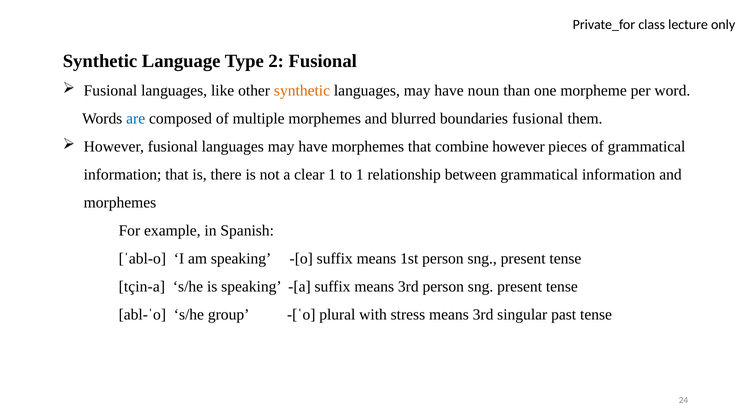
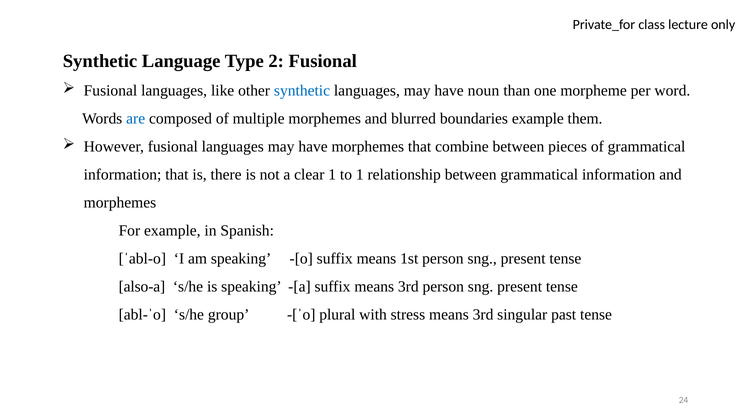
synthetic at (302, 91) colour: orange -> blue
boundaries fusional: fusional -> example
combine however: however -> between
tçin-a: tçin-a -> also-a
